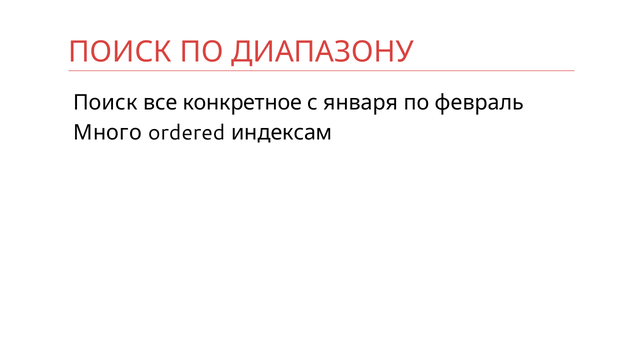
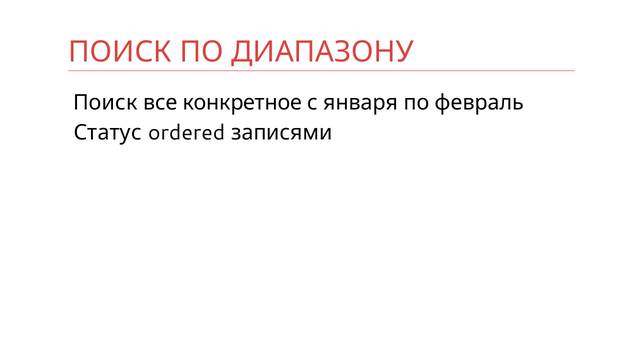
Много: Много -> Статус
индексам: индексам -> записями
